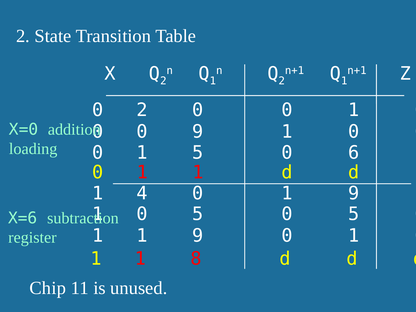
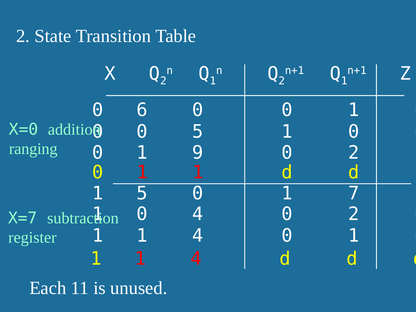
0 2: 2 -> 6
0 9: 9 -> 5
loading: loading -> ranging
1 5: 5 -> 9
6 at (354, 153): 6 -> 2
1 4: 4 -> 5
0 1 9: 9 -> 7
5 at (198, 214): 5 -> 4
5 at (354, 214): 5 -> 2
X=6: X=6 -> X=7
9 at (198, 236): 9 -> 4
8 at (196, 259): 8 -> 4
Chip: Chip -> Each
